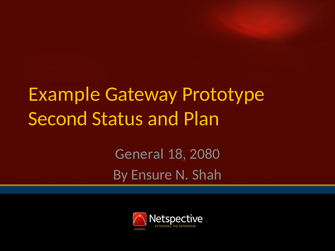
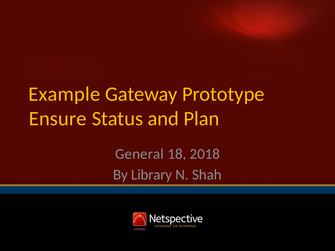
Second: Second -> Ensure
2080: 2080 -> 2018
Ensure: Ensure -> Library
